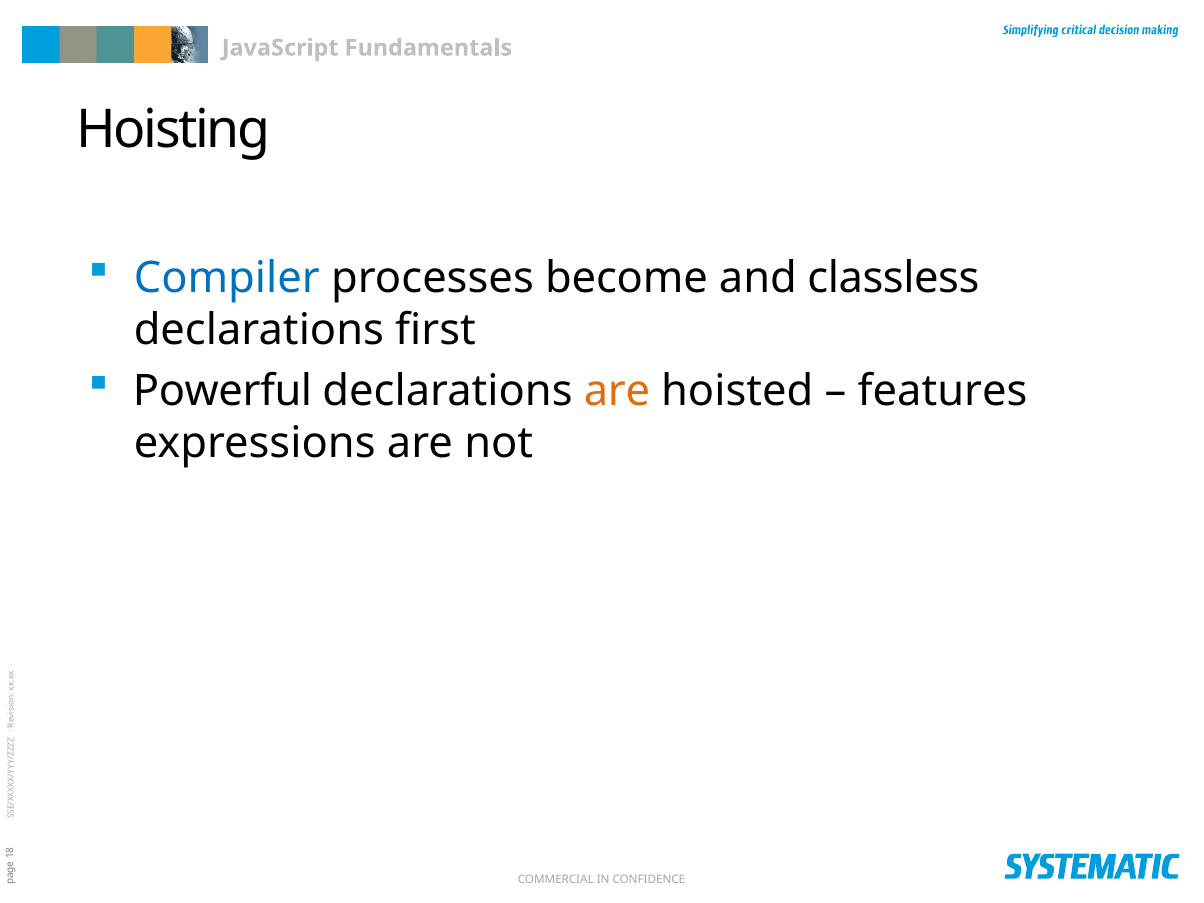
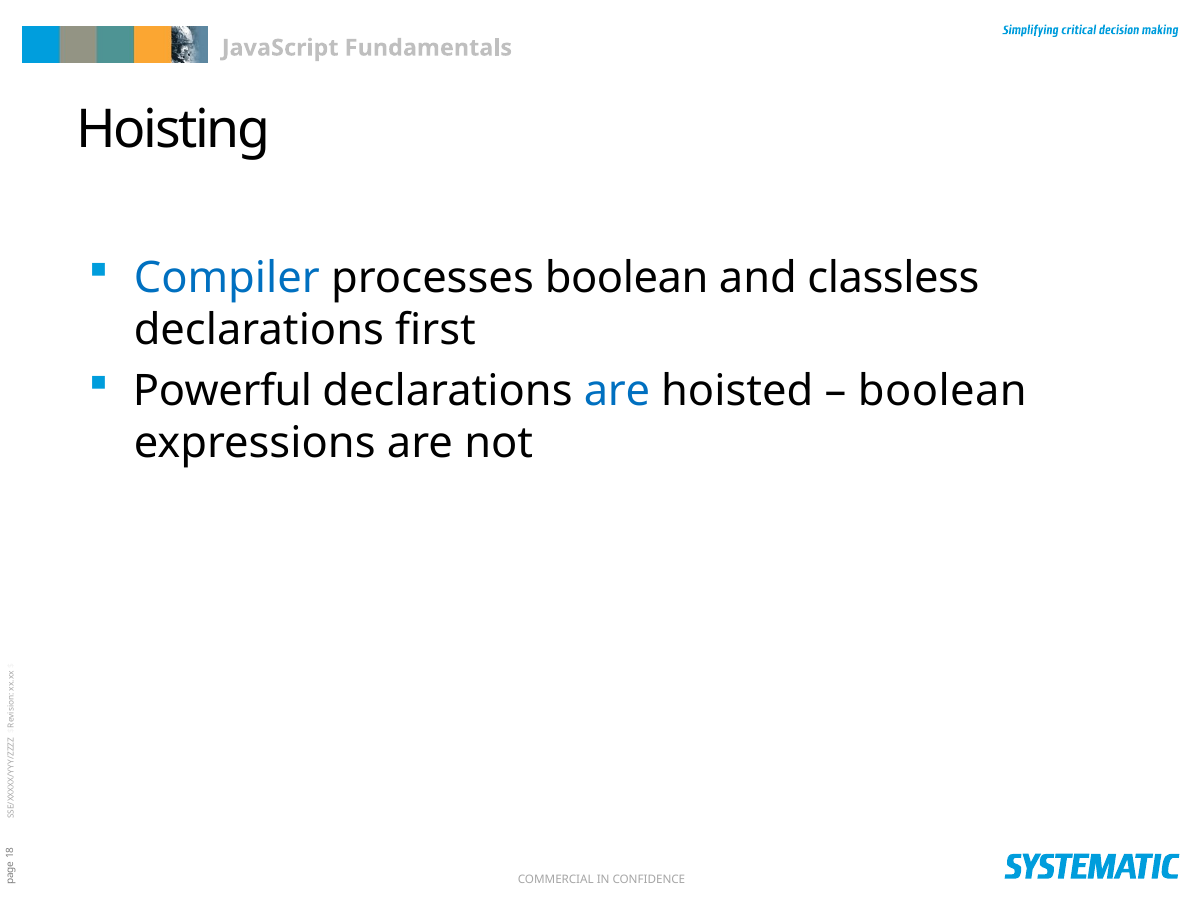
processes become: become -> boolean
are at (617, 391) colour: orange -> blue
features at (943, 391): features -> boolean
